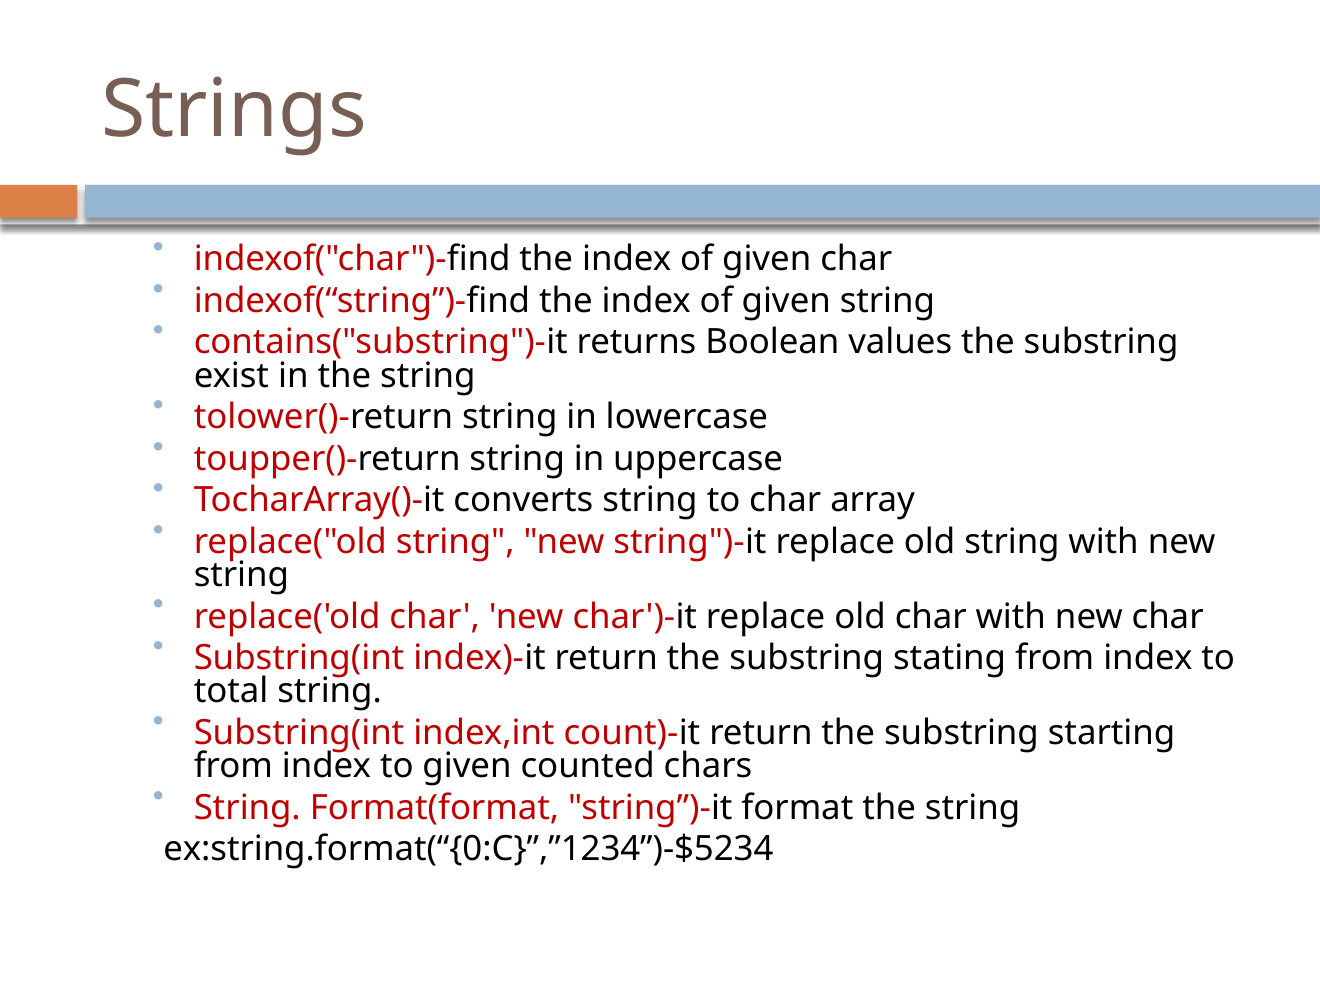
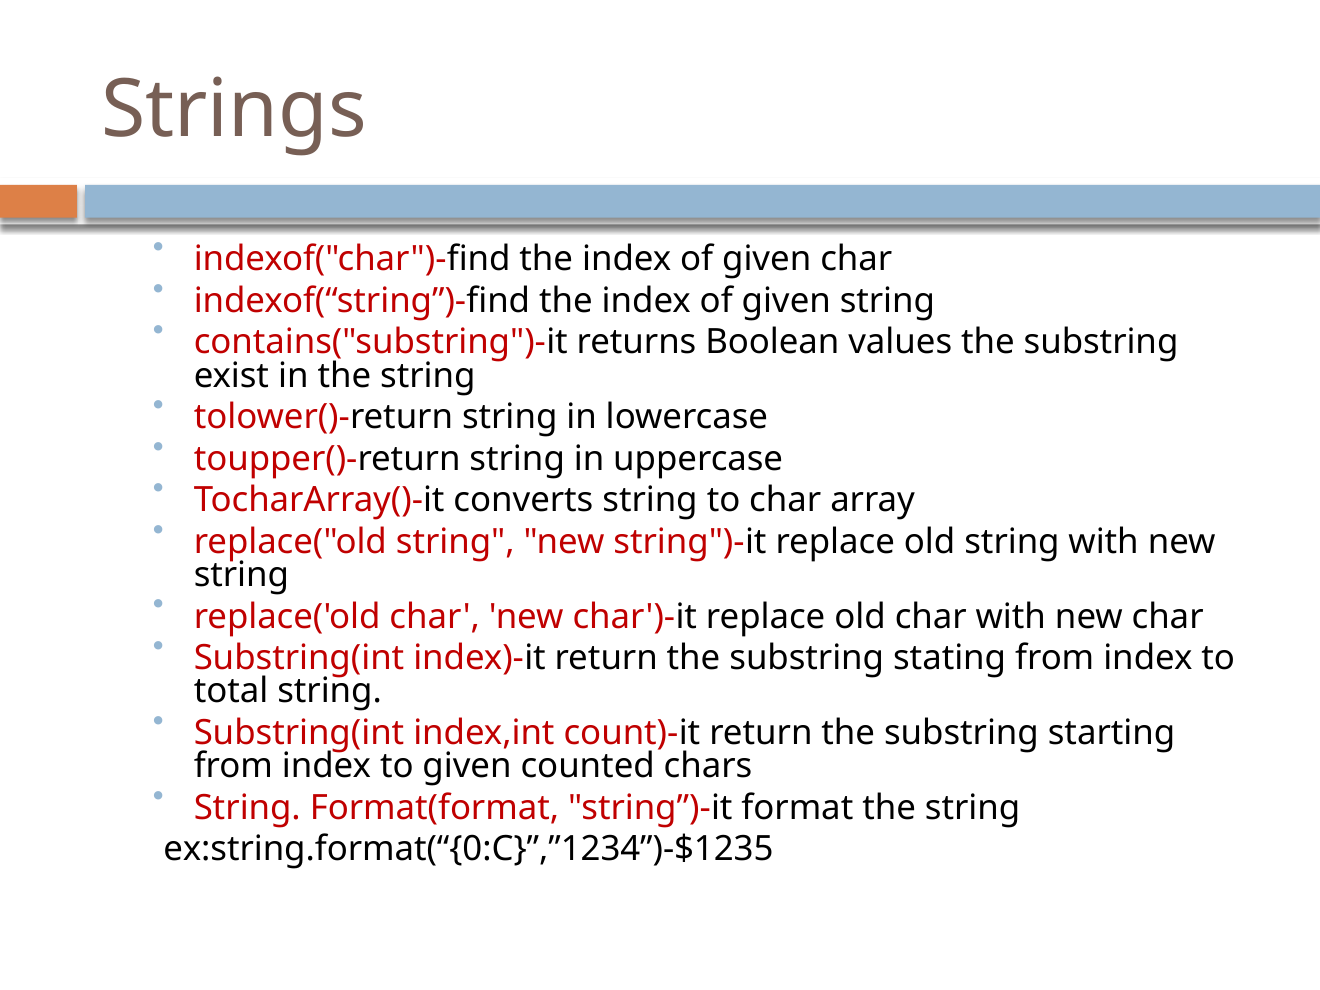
ex:string.format(“{0:C}”,”1234”)-$5234: ex:string.format(“{0:C}”,”1234”)-$5234 -> ex:string.format(“{0:C}”,”1234”)-$1235
